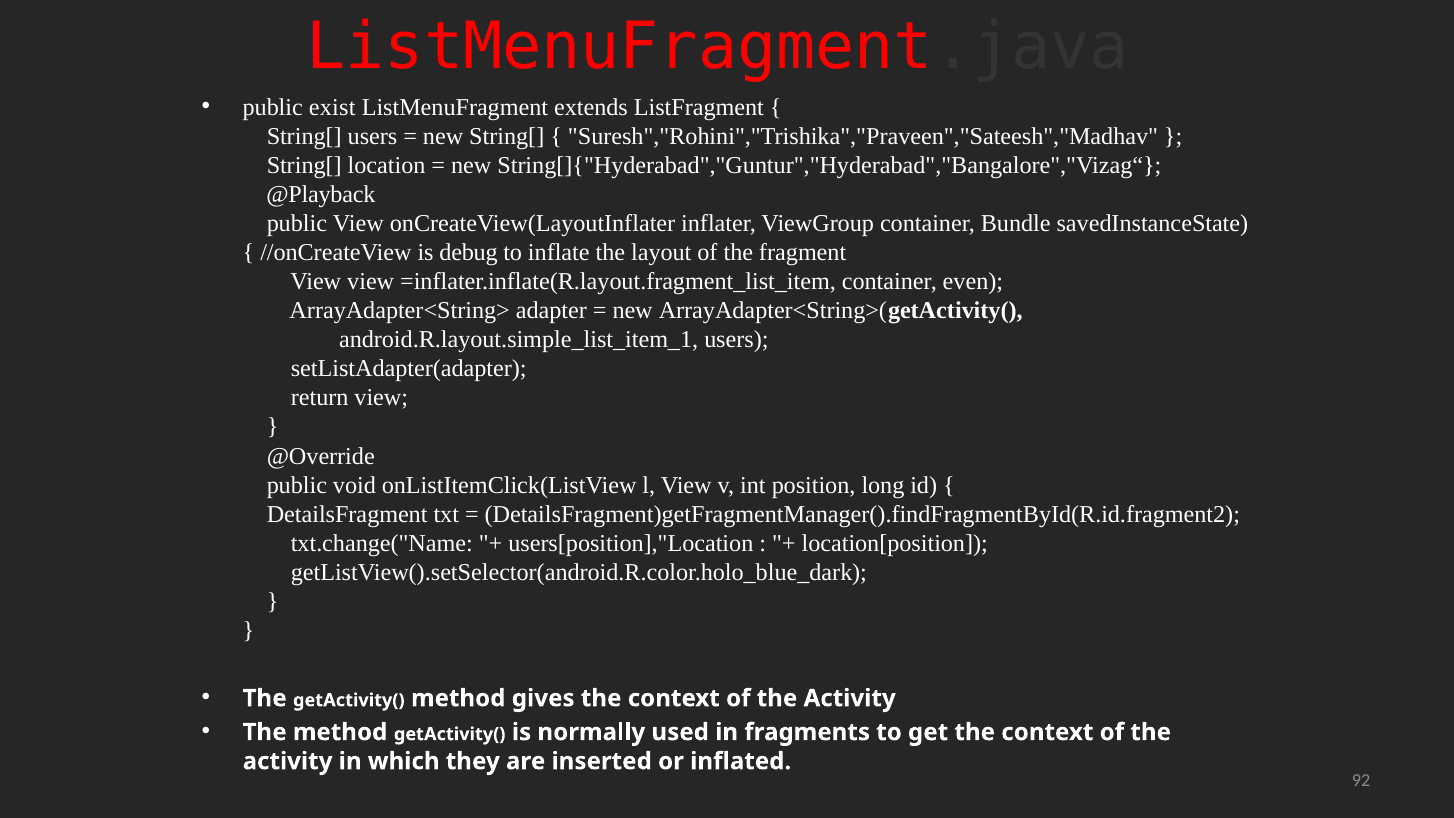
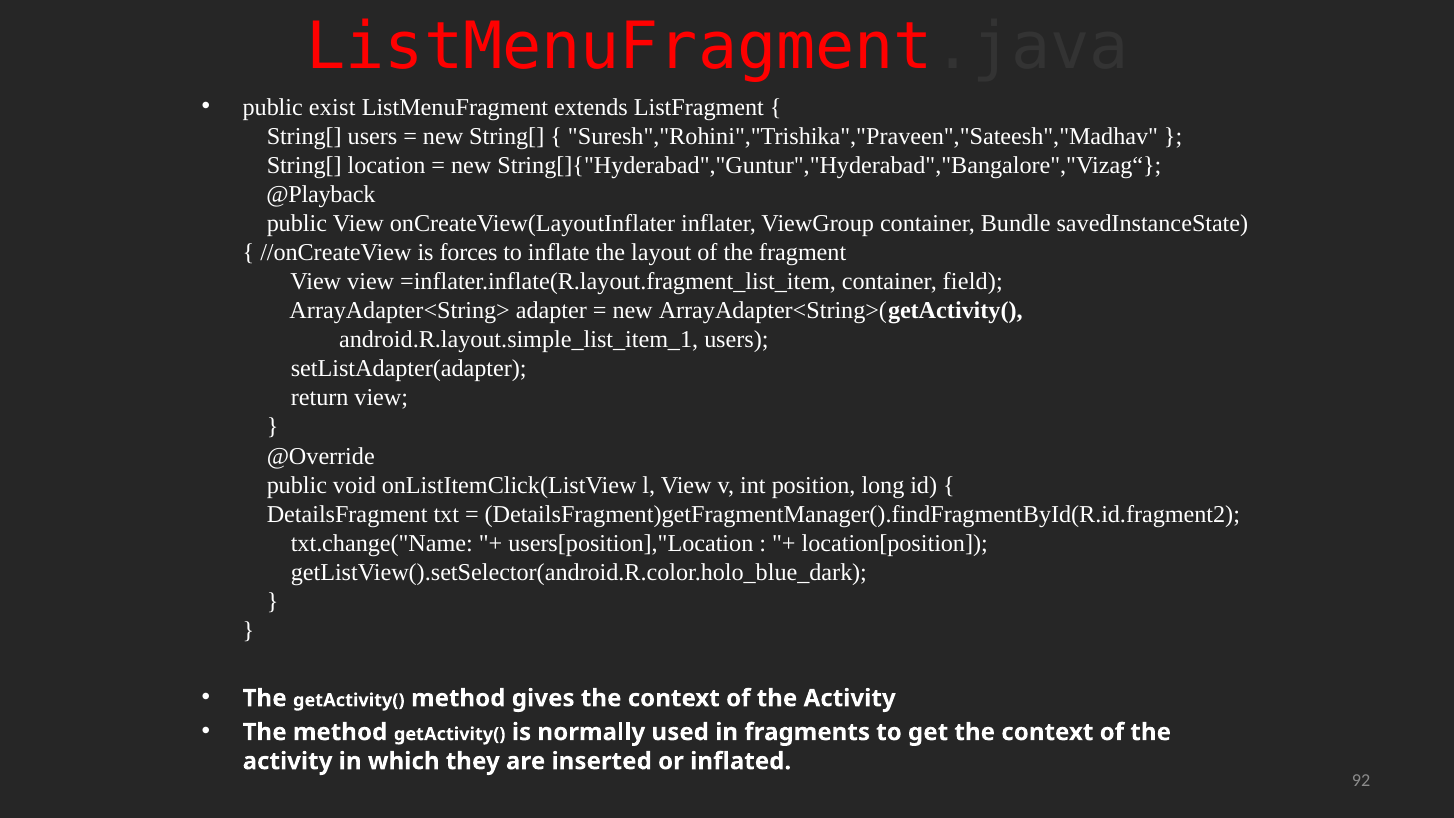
debug: debug -> forces
even: even -> field
